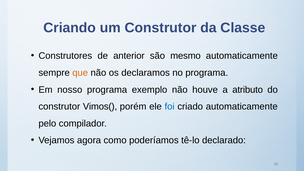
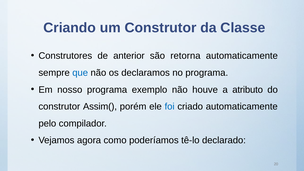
mesmo: mesmo -> retorna
que colour: orange -> blue
Vimos(: Vimos( -> Assim(
